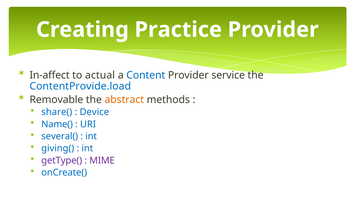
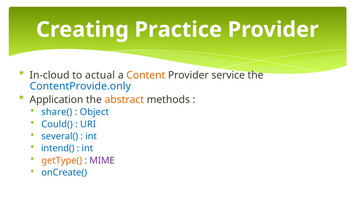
In-affect: In-affect -> In-cloud
Content colour: blue -> orange
ContentProvide.load: ContentProvide.load -> ContentProvide.only
Removable: Removable -> Application
Device: Device -> Object
Name(: Name( -> Could(
giving(: giving( -> intend(
getType( colour: purple -> orange
